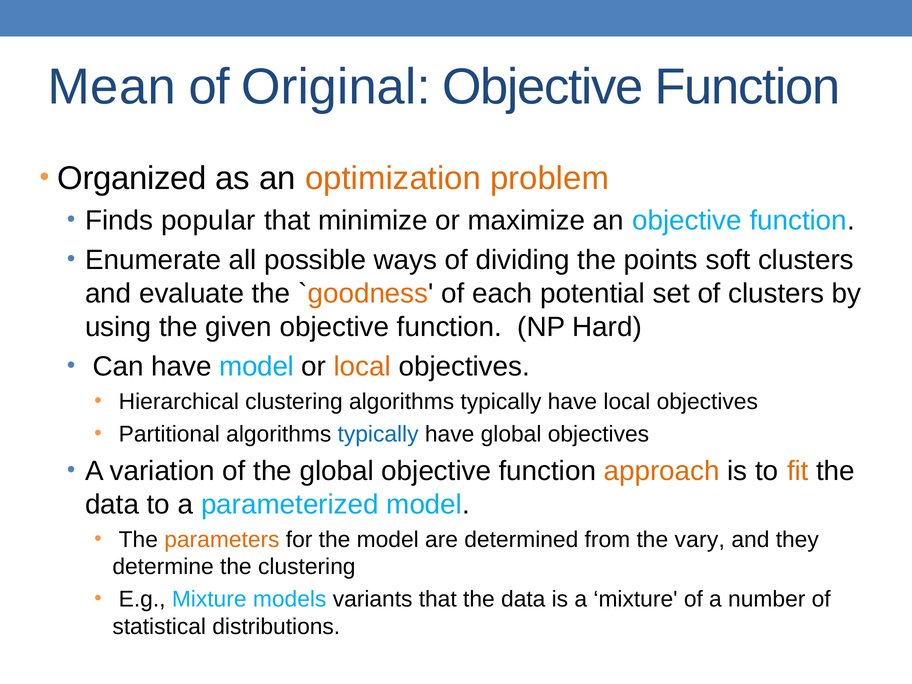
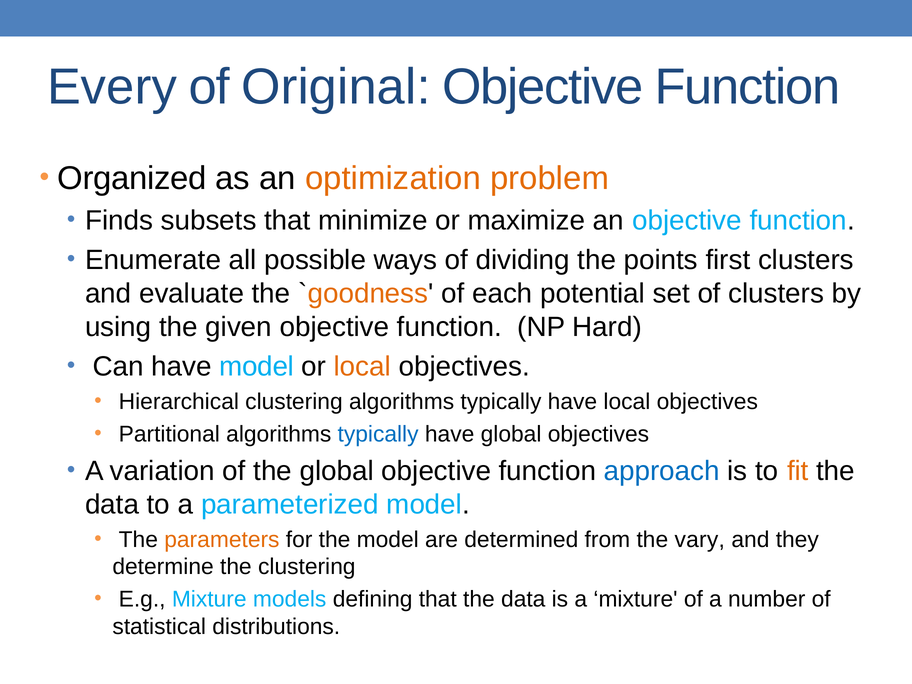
Mean: Mean -> Every
popular: popular -> subsets
soft: soft -> first
approach colour: orange -> blue
variants: variants -> defining
